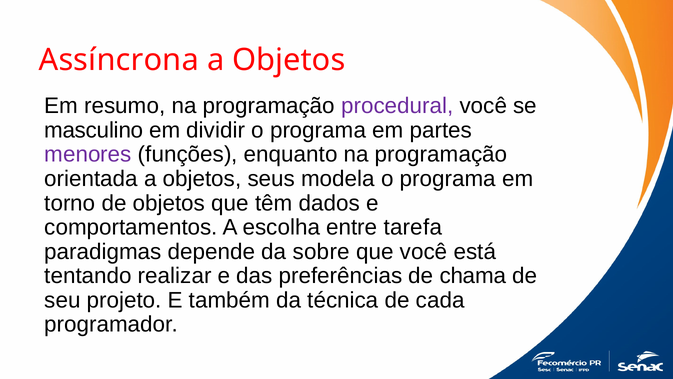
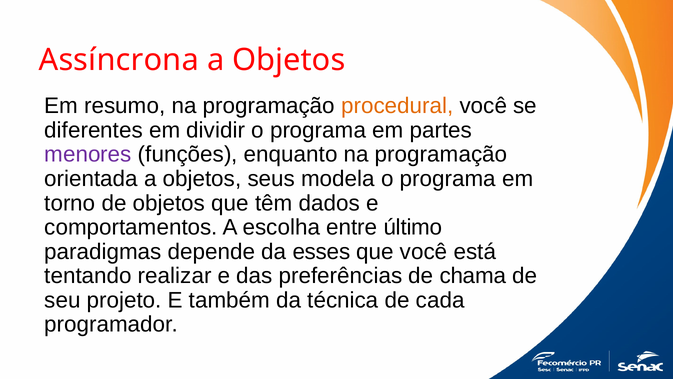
procedural colour: purple -> orange
masculino: masculino -> diferentes
tarefa: tarefa -> último
sobre: sobre -> esses
